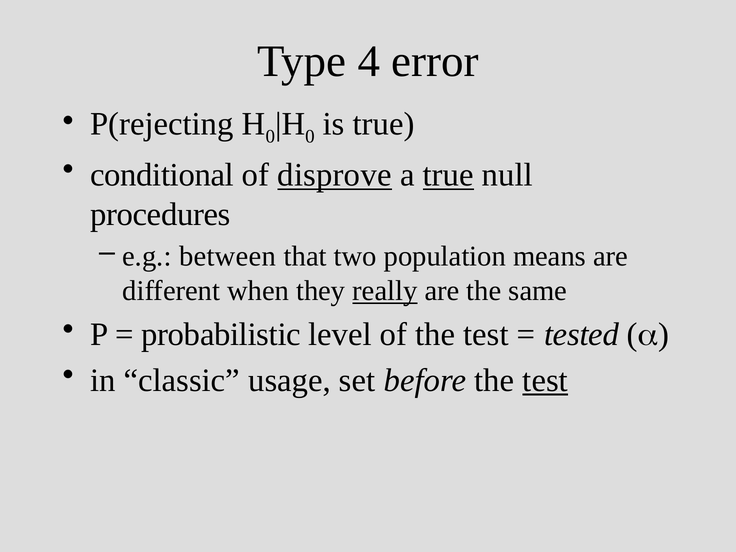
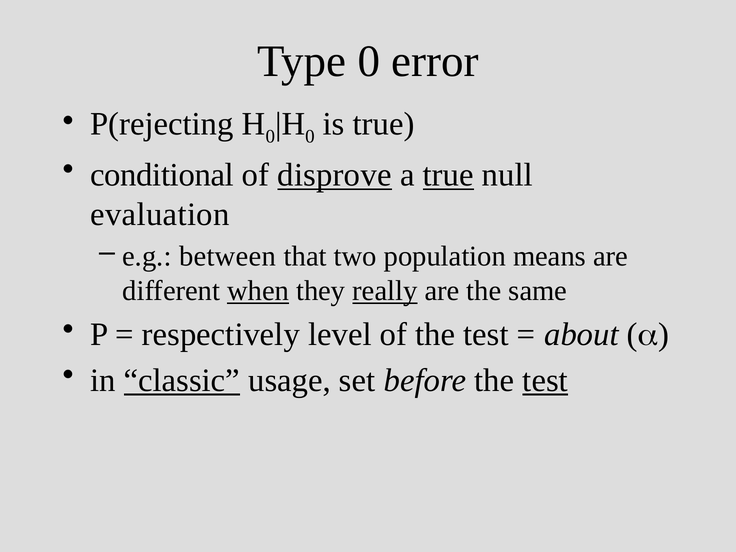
Type 4: 4 -> 0
procedures: procedures -> evaluation
when underline: none -> present
probabilistic: probabilistic -> respectively
tested: tested -> about
classic underline: none -> present
